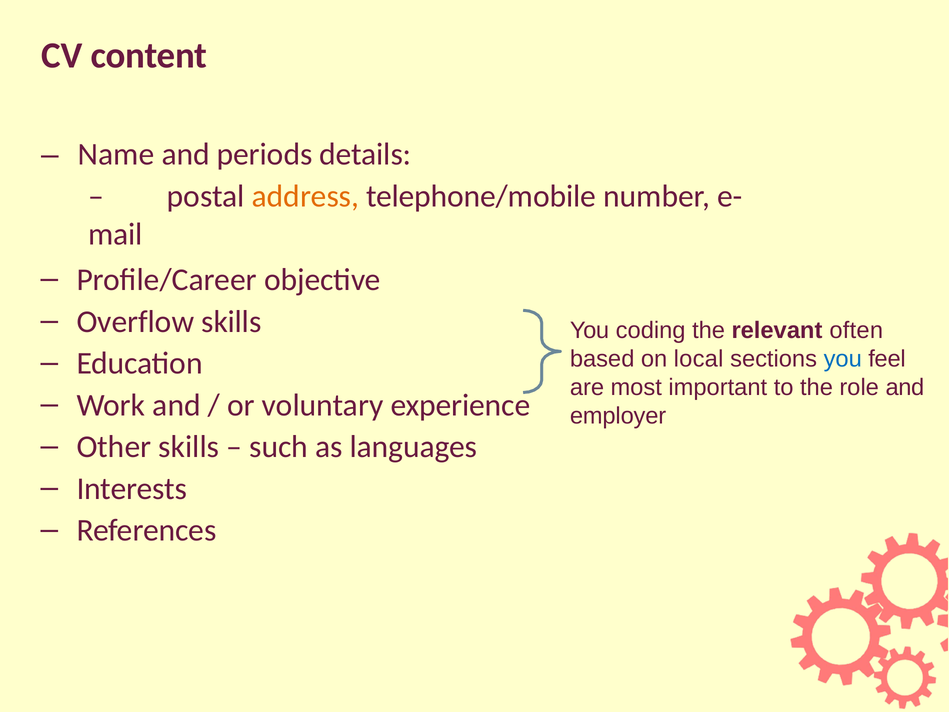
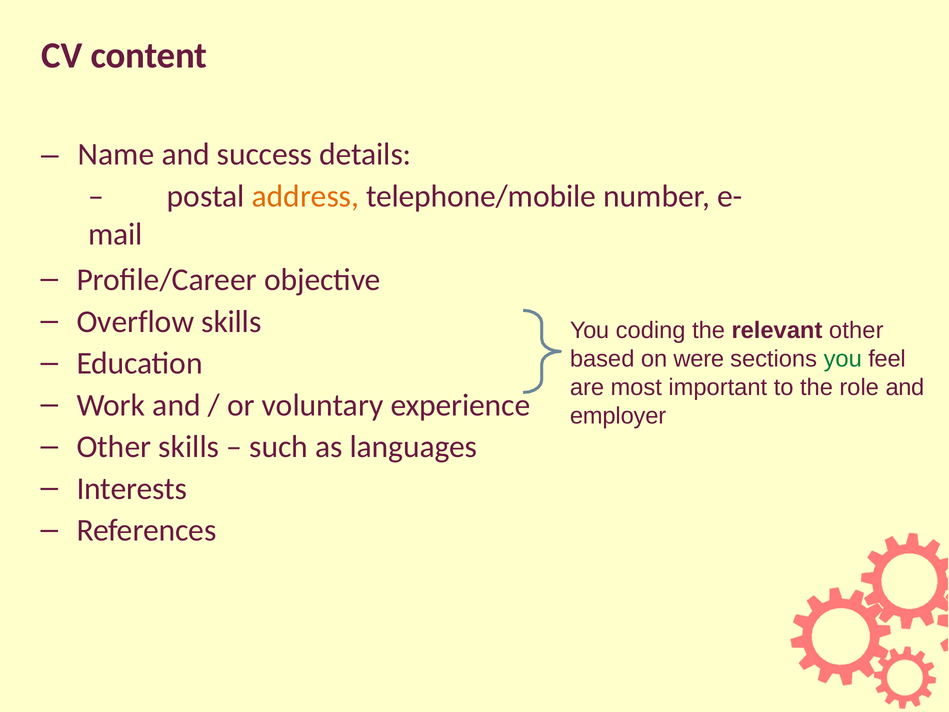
periods: periods -> success
relevant often: often -> other
local: local -> were
you at (843, 359) colour: blue -> green
